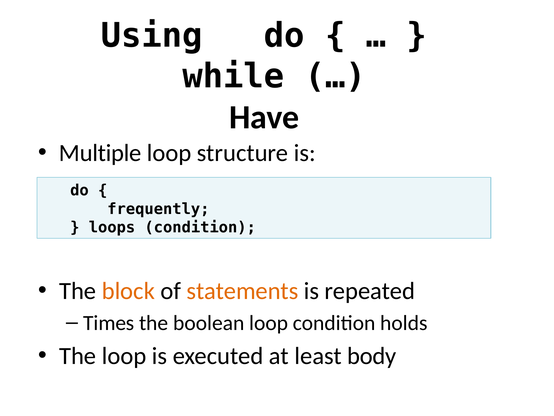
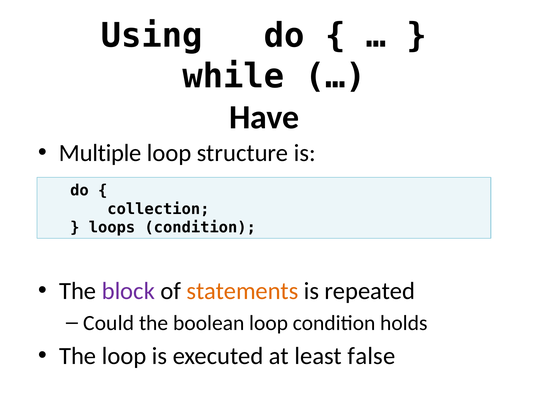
frequently: frequently -> collection
block colour: orange -> purple
Times: Times -> Could
body: body -> false
